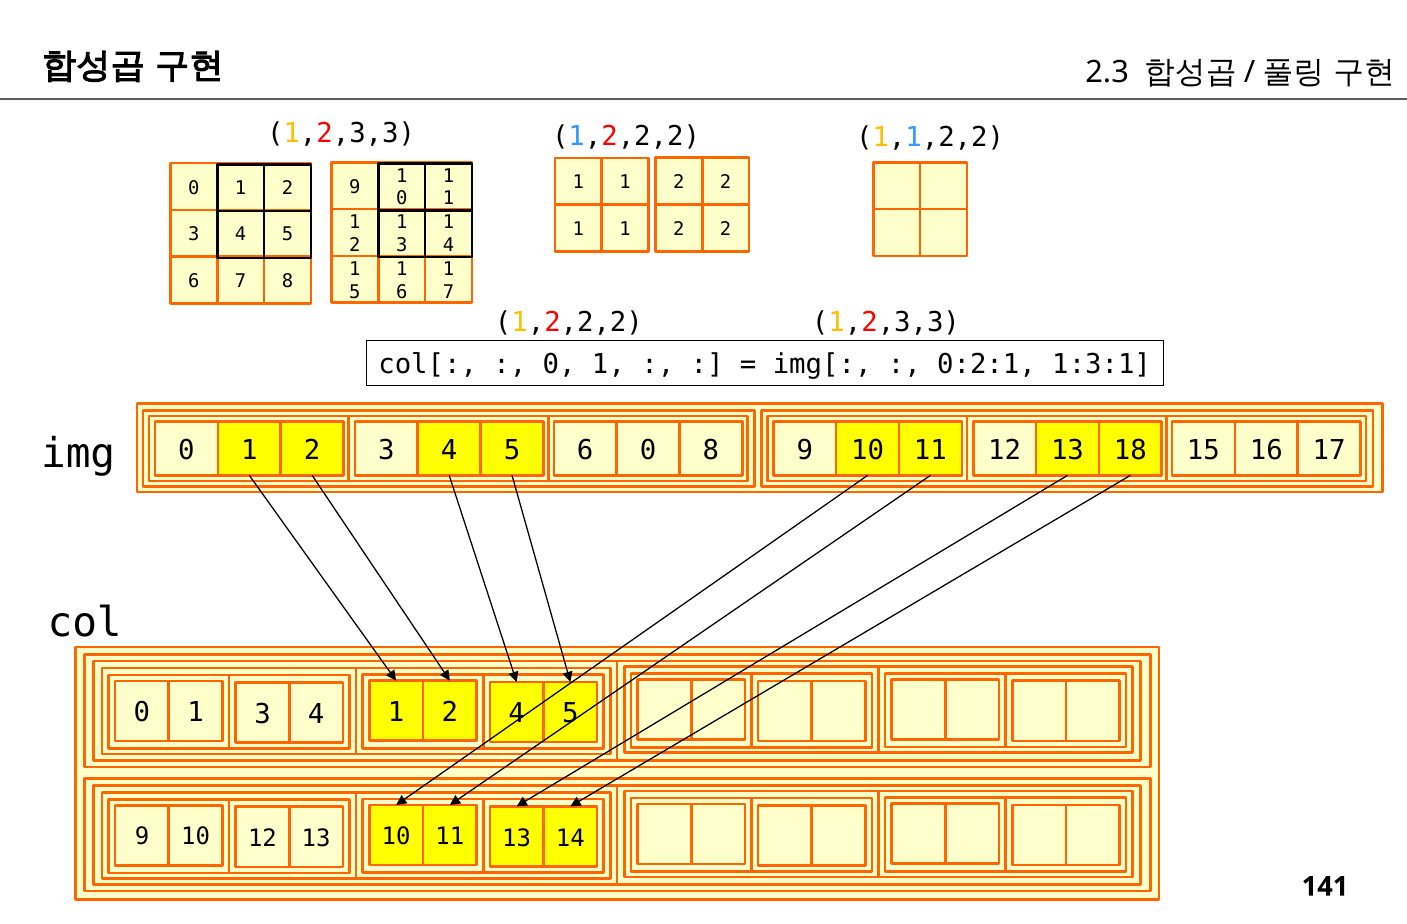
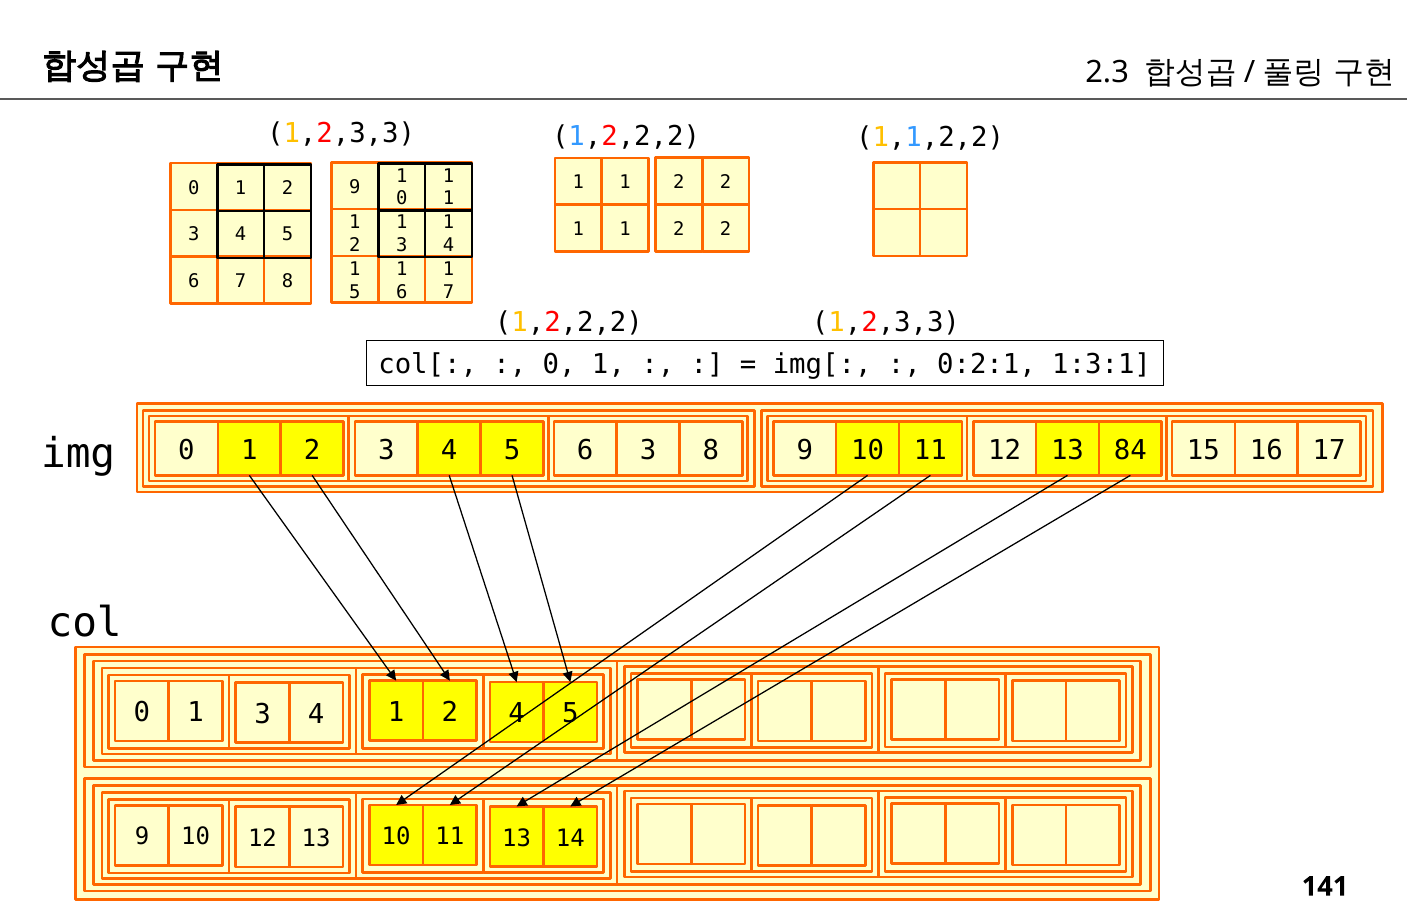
6 0: 0 -> 3
18: 18 -> 84
